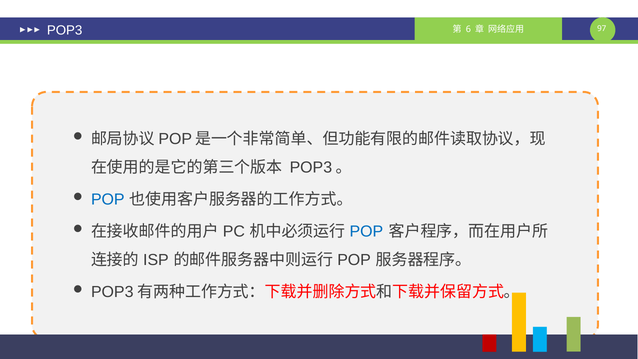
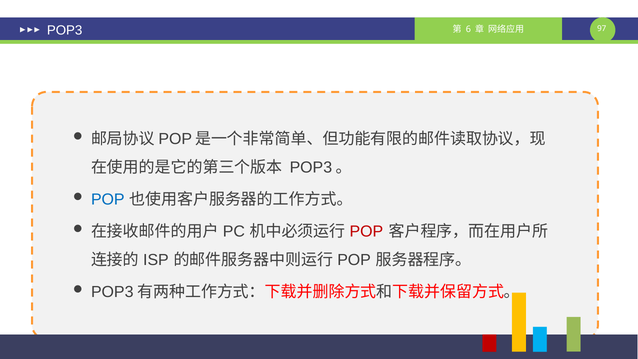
POP at (366, 231) colour: blue -> red
